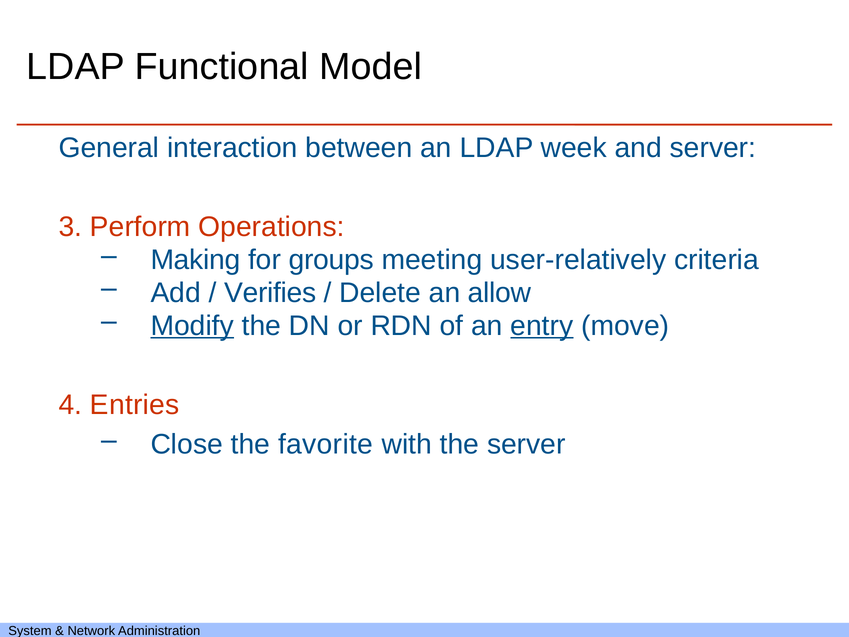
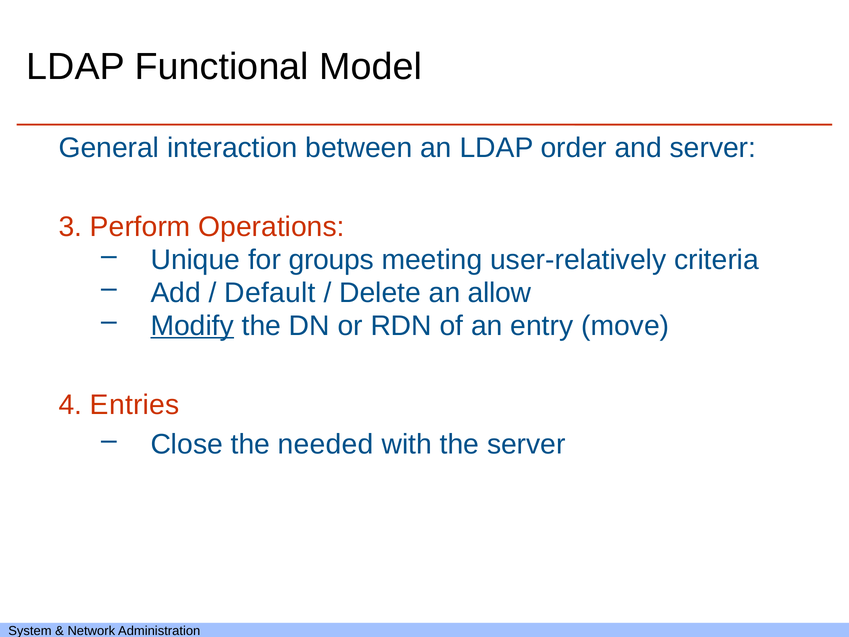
week: week -> order
Making: Making -> Unique
Verifies: Verifies -> Default
entry underline: present -> none
favorite: favorite -> needed
